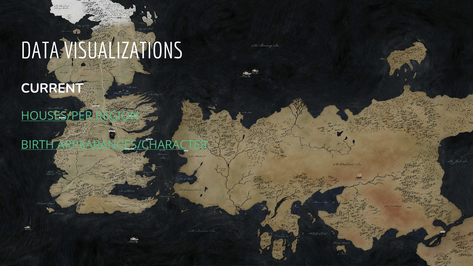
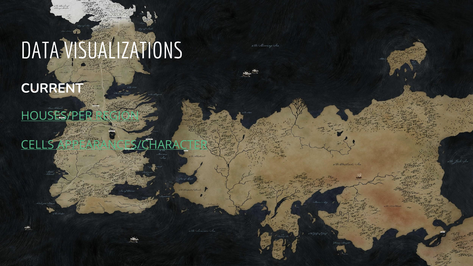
BIRTH: BIRTH -> CELLS
